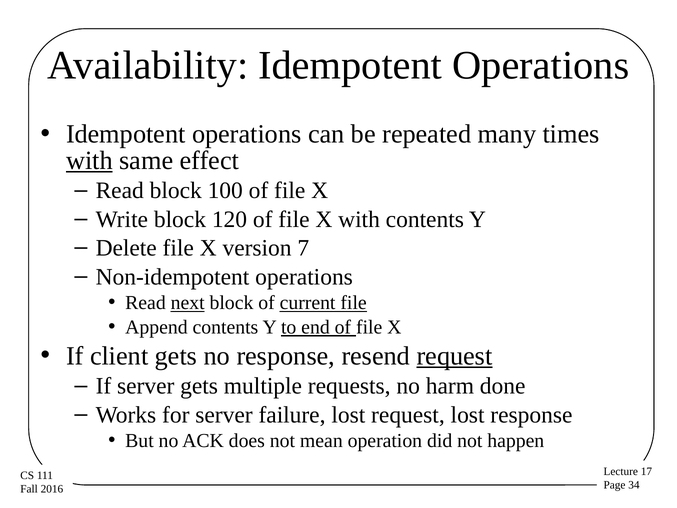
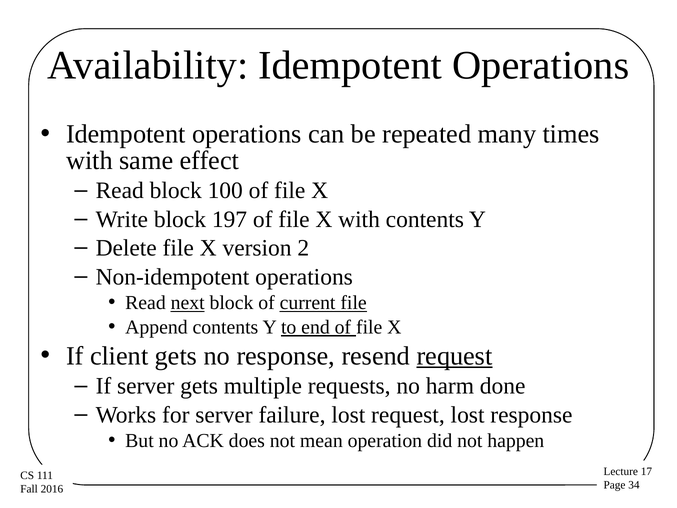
with at (89, 160) underline: present -> none
120: 120 -> 197
7: 7 -> 2
